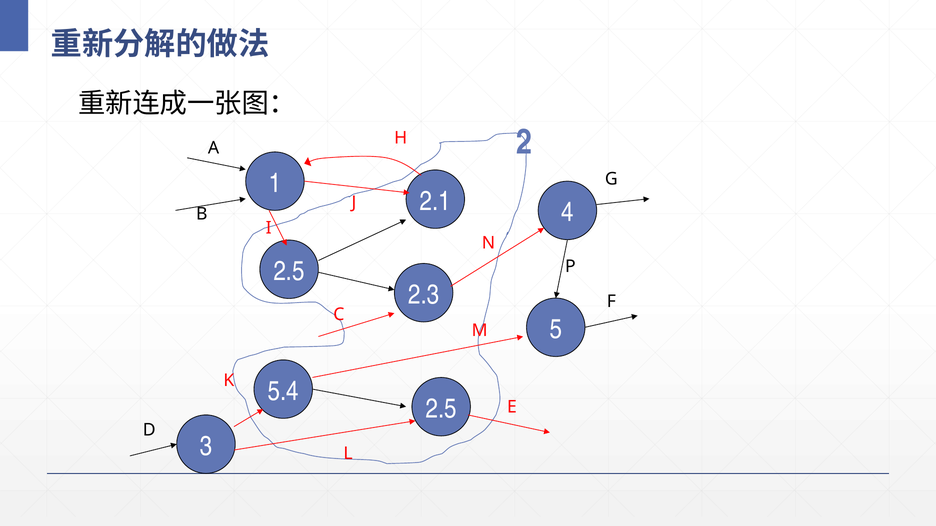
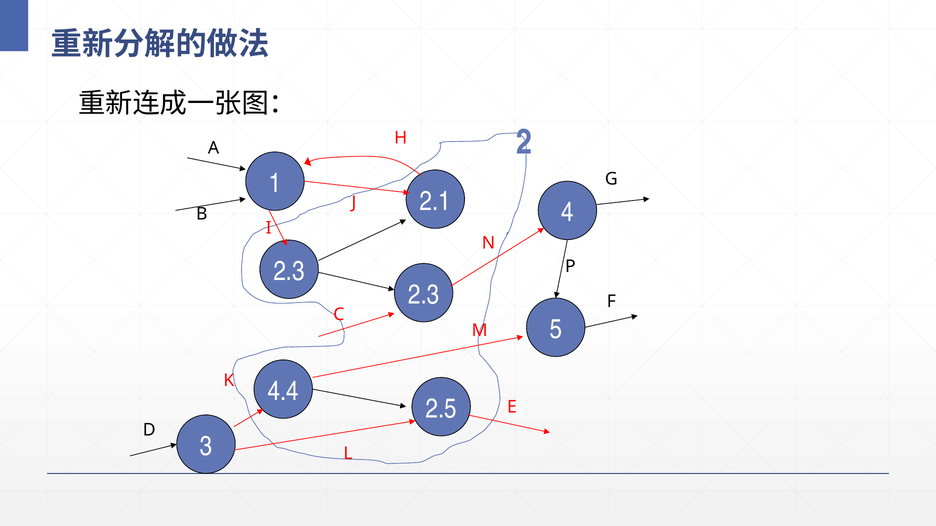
2.5 at (289, 271): 2.5 -> 2.3
5.4: 5.4 -> 4.4
